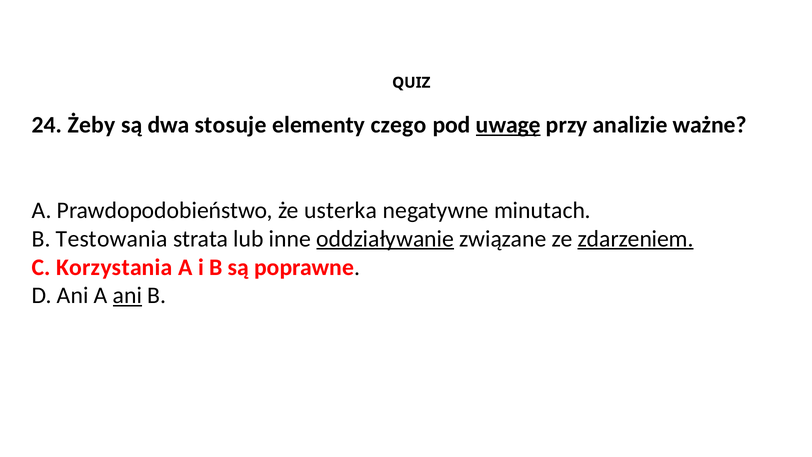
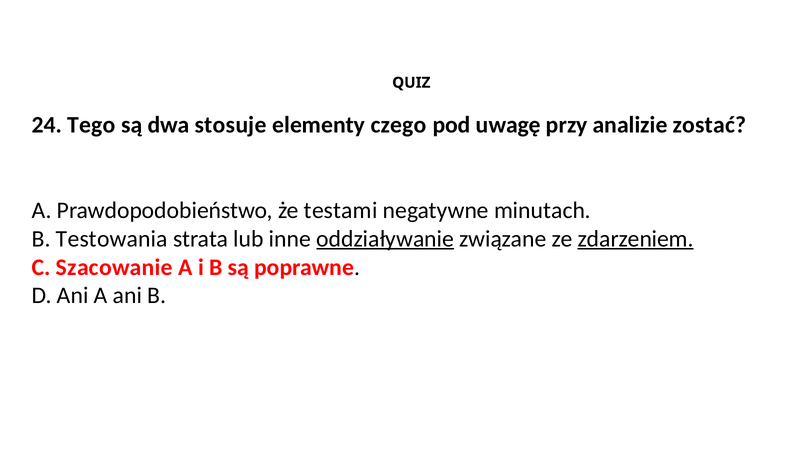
Żeby: Żeby -> Tego
uwagę underline: present -> none
ważne: ważne -> zostać
usterka: usterka -> testami
Korzystania: Korzystania -> Szacowanie
ani at (127, 295) underline: present -> none
